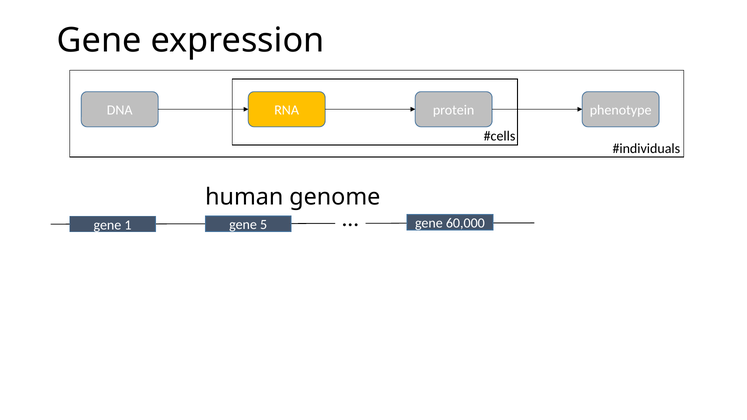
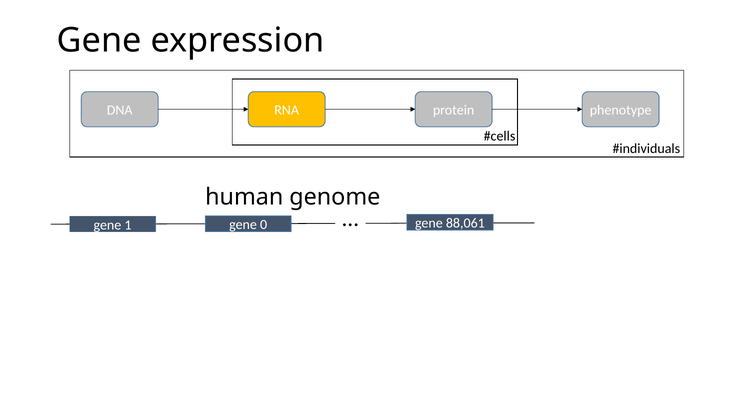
5: 5 -> 0
60,000: 60,000 -> 88,061
